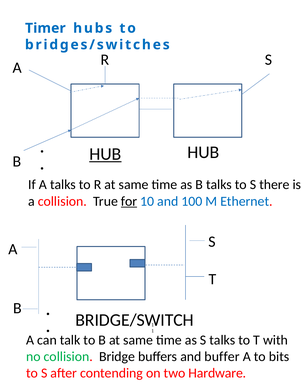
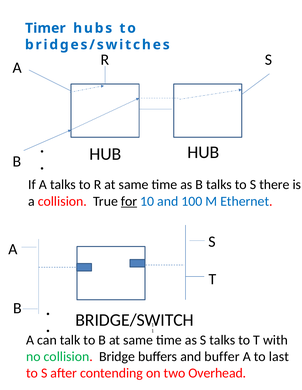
HUB at (105, 154) underline: present -> none
bits: bits -> last
Hardware: Hardware -> Overhead
